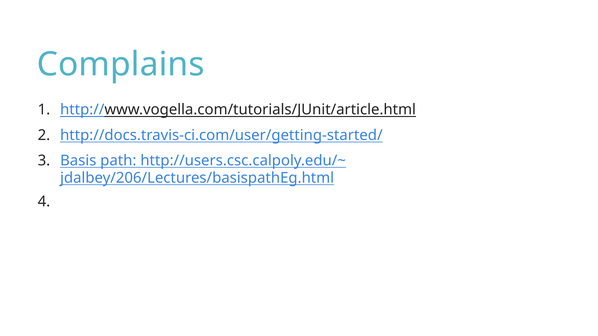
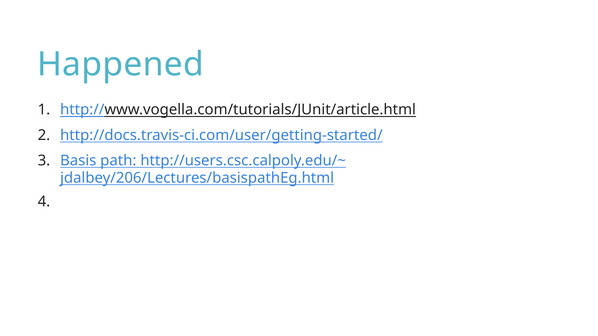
Complains: Complains -> Happened
